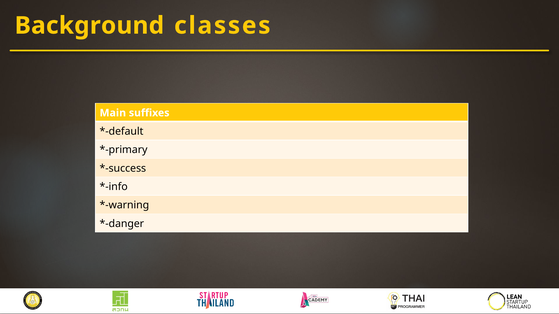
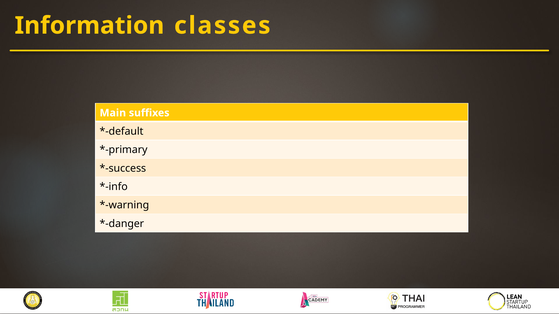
Background: Background -> Information
